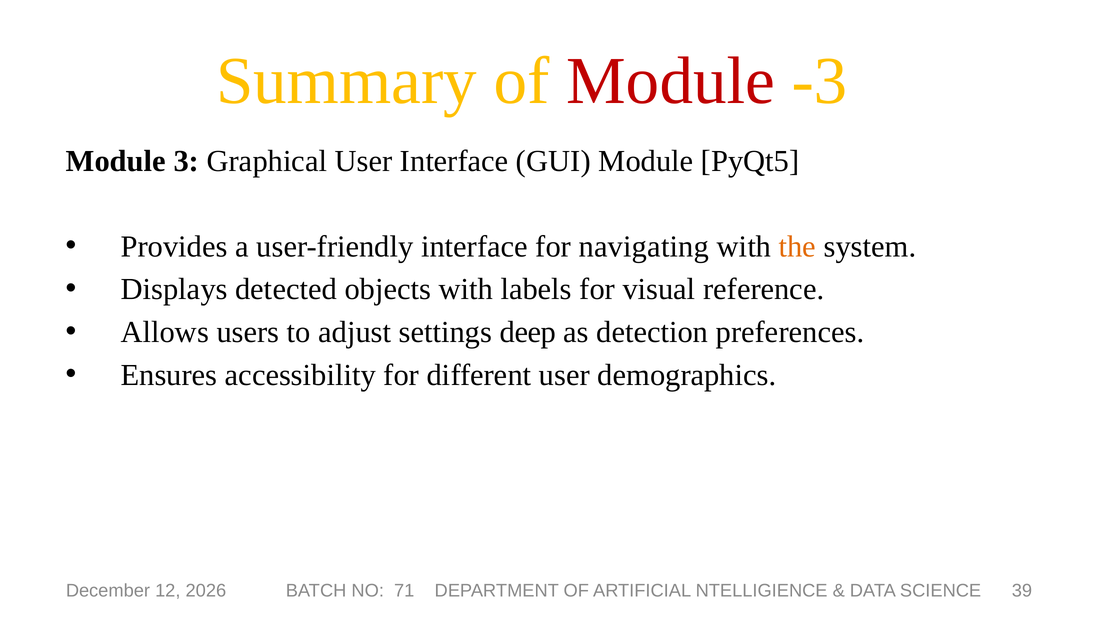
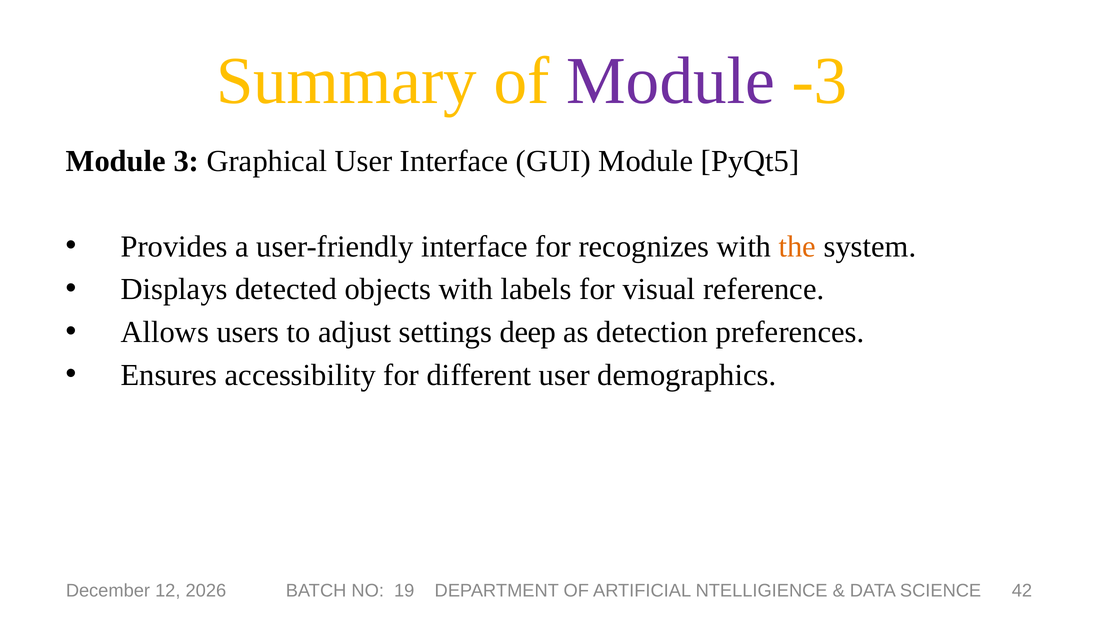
Module at (671, 81) colour: red -> purple
navigating: navigating -> recognizes
71: 71 -> 19
39: 39 -> 42
